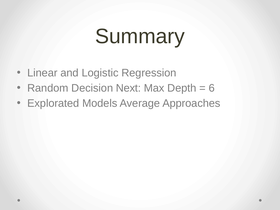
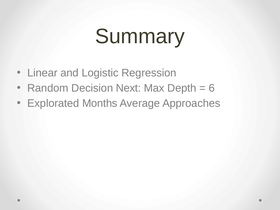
Models: Models -> Months
